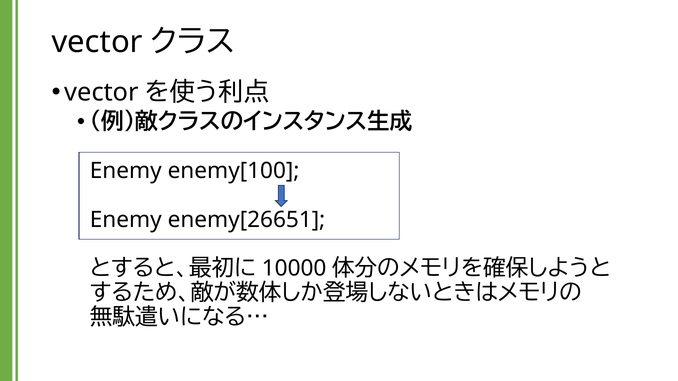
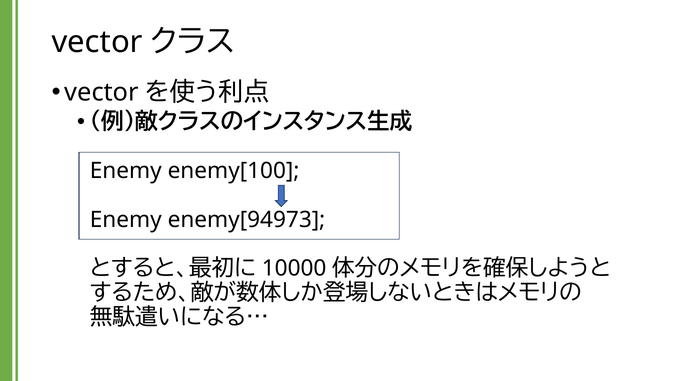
enemy[26651: enemy[26651 -> enemy[94973
